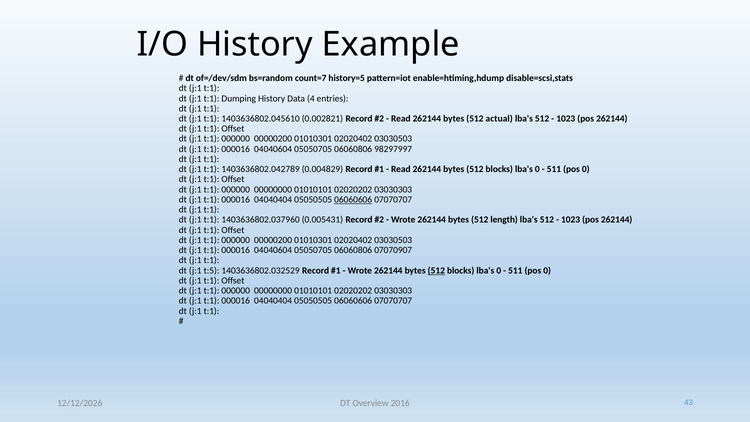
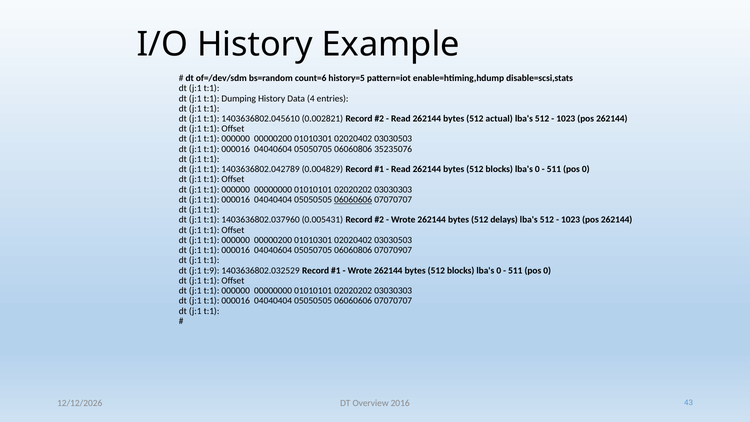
count=7: count=7 -> count=6
98297997: 98297997 -> 35235076
length: length -> delays
t:5: t:5 -> t:9
512 at (436, 270) underline: present -> none
